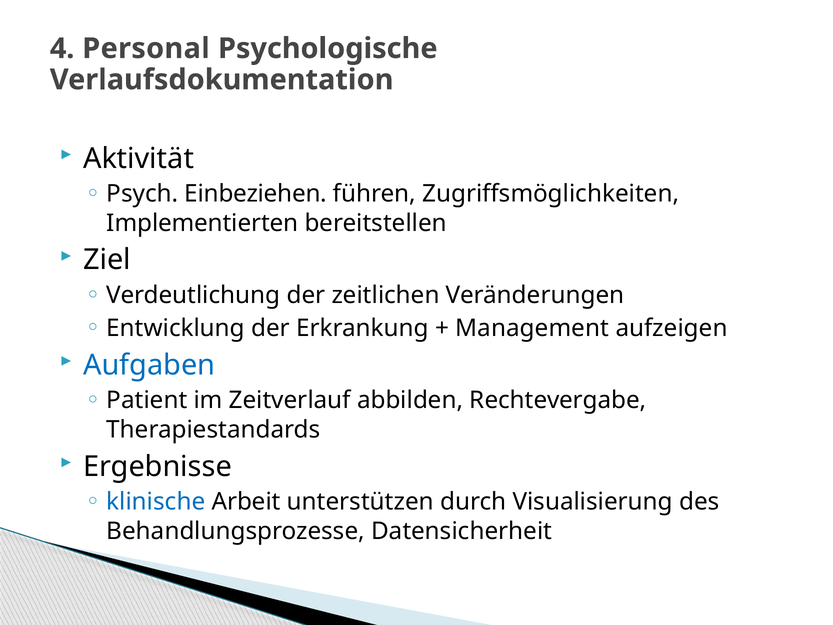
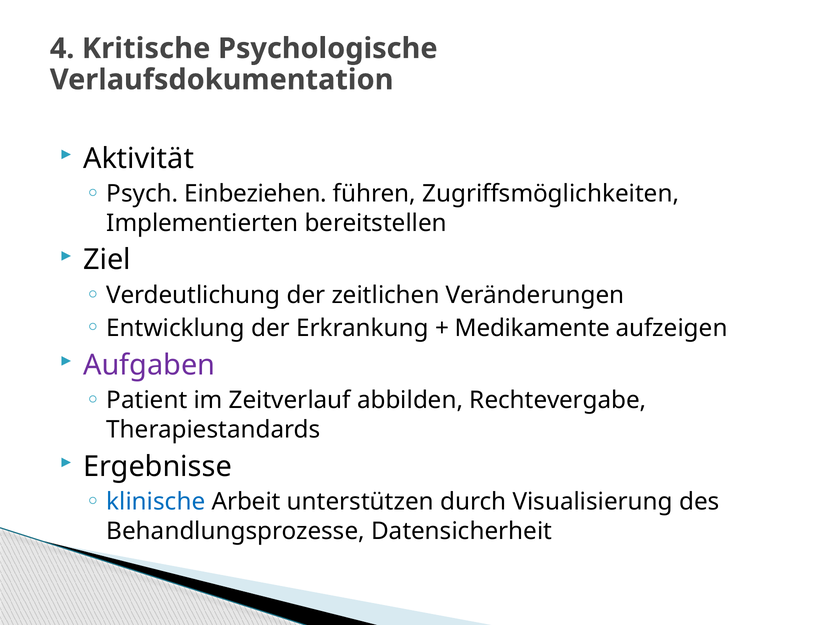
Personal: Personal -> Kritische
Management: Management -> Medikamente
Aufgaben colour: blue -> purple
